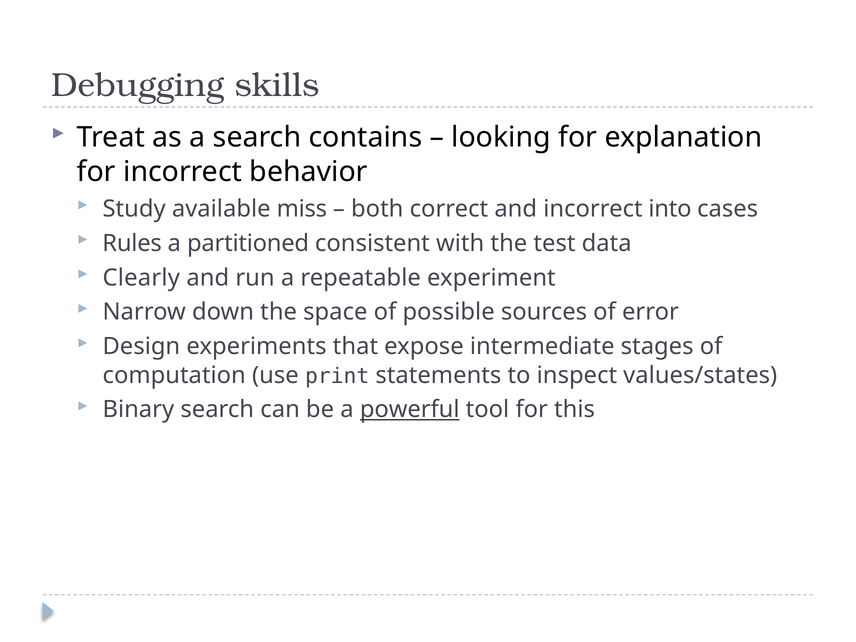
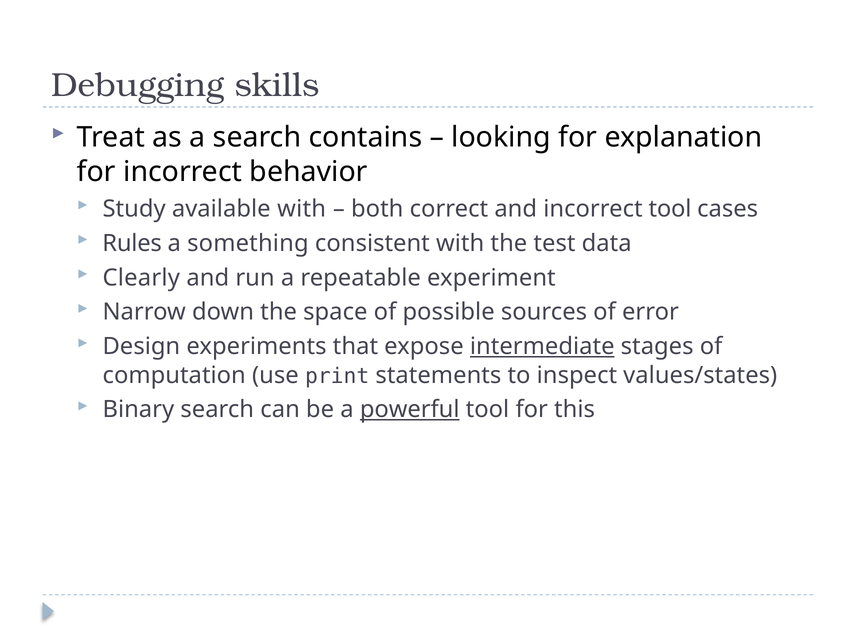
available miss: miss -> with
incorrect into: into -> tool
partitioned: partitioned -> something
intermediate underline: none -> present
